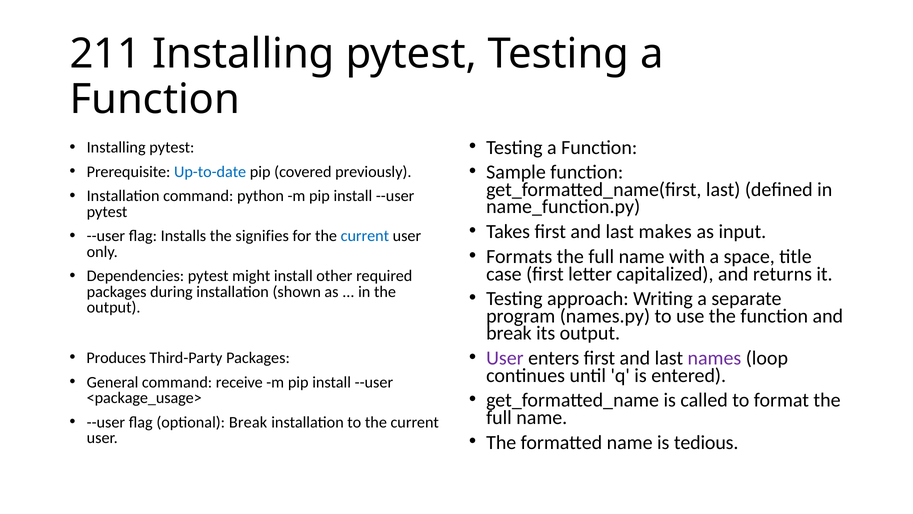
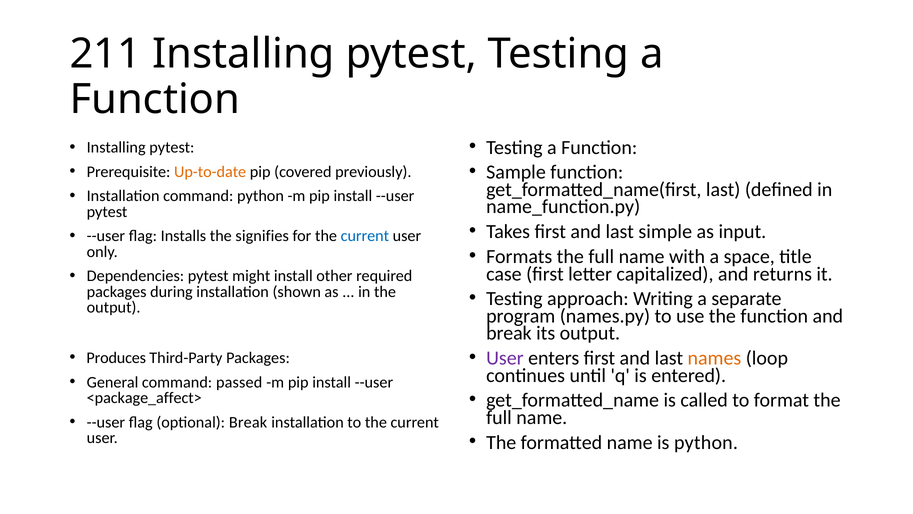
Up-to-date colour: blue -> orange
makes: makes -> simple
names colour: purple -> orange
receive: receive -> passed
<package_usage>: <package_usage> -> <package_affect>
is tedious: tedious -> python
